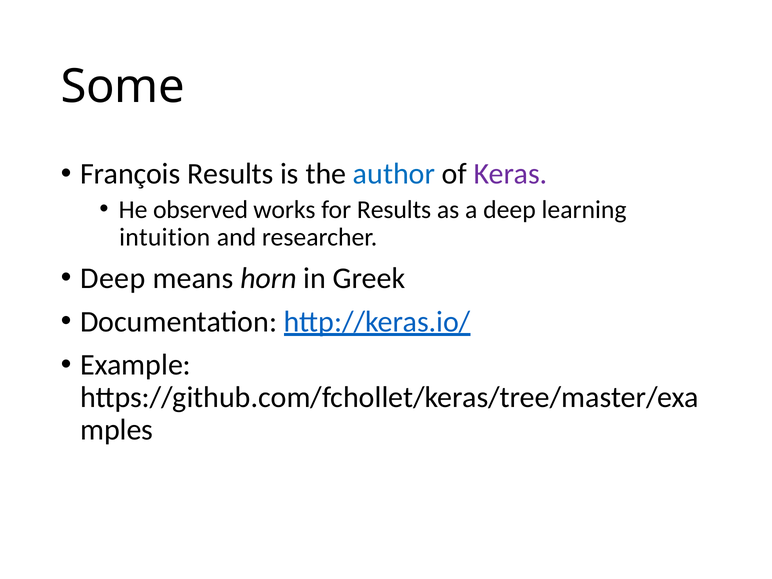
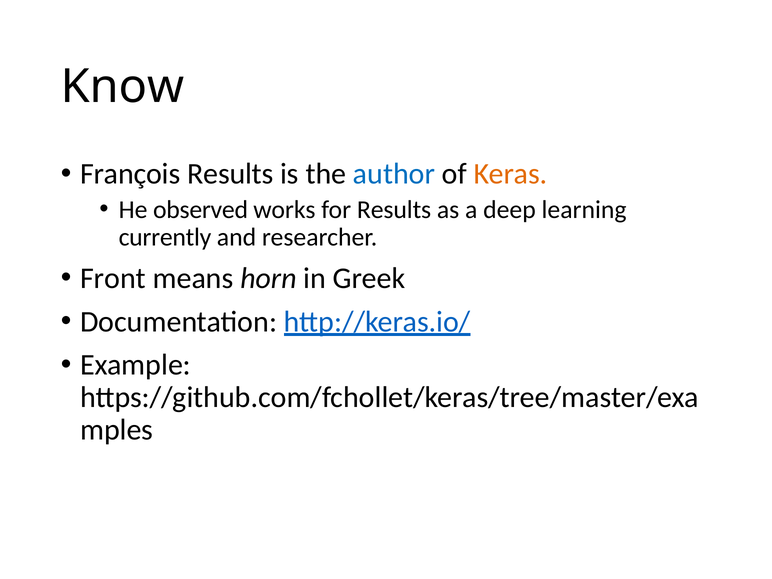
Some: Some -> Know
Keras colour: purple -> orange
intuition: intuition -> currently
Deep at (113, 278): Deep -> Front
